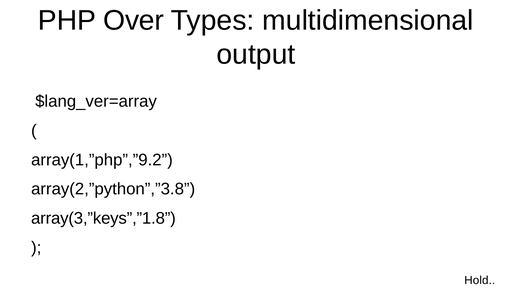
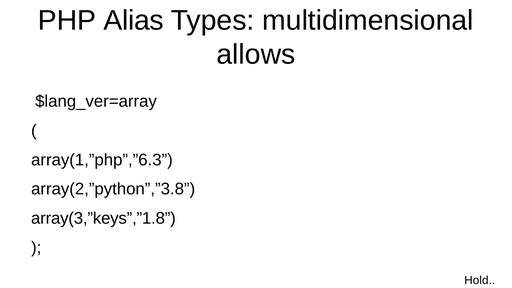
Over: Over -> Alias
output: output -> allows
array(1,”php”,”9.2: array(1,”php”,”9.2 -> array(1,”php”,”6.3
